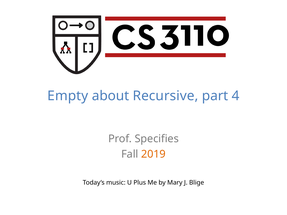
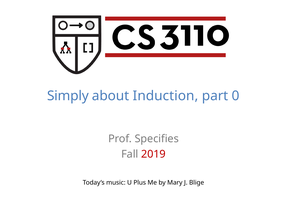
Empty: Empty -> Simply
Recursive: Recursive -> Induction
4: 4 -> 0
2019 colour: orange -> red
